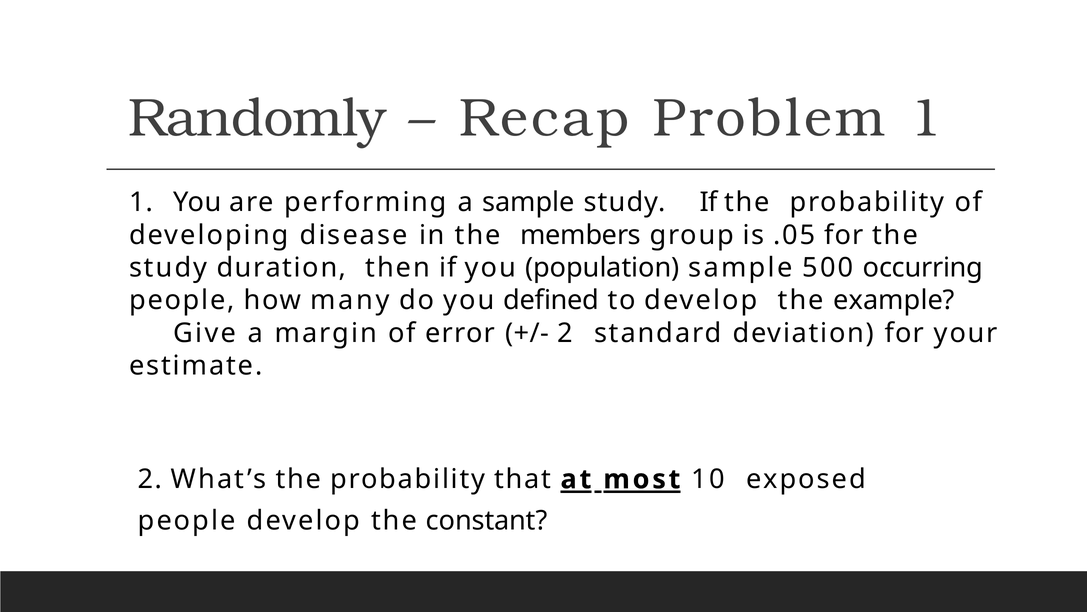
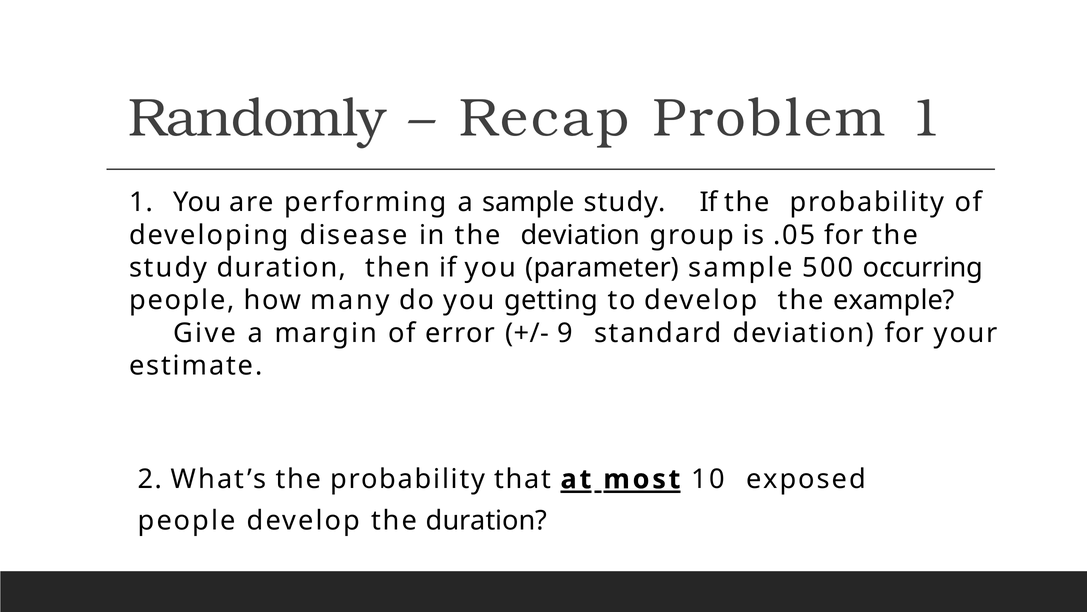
the members: members -> deviation
population: population -> parameter
defined: defined -> getting
2 at (565, 333): 2 -> 9
the constant: constant -> duration
